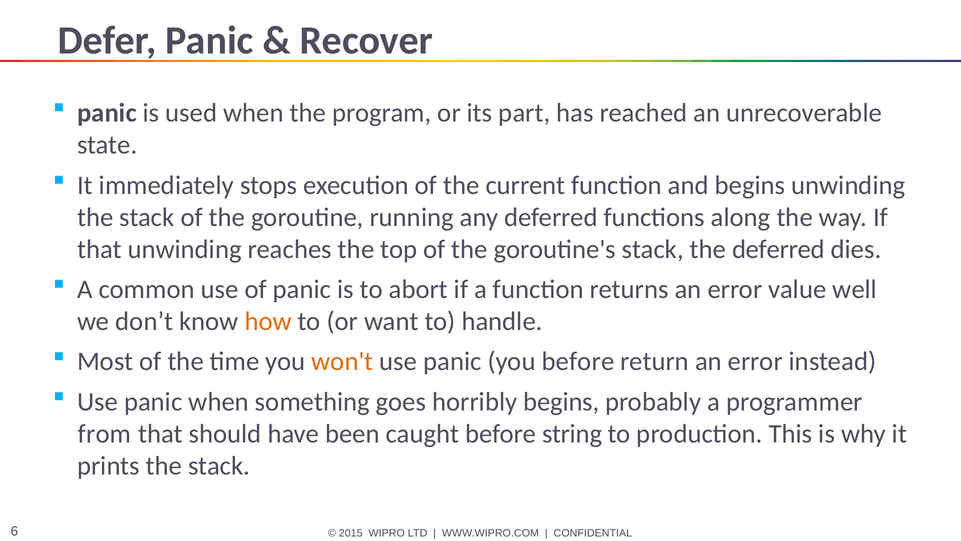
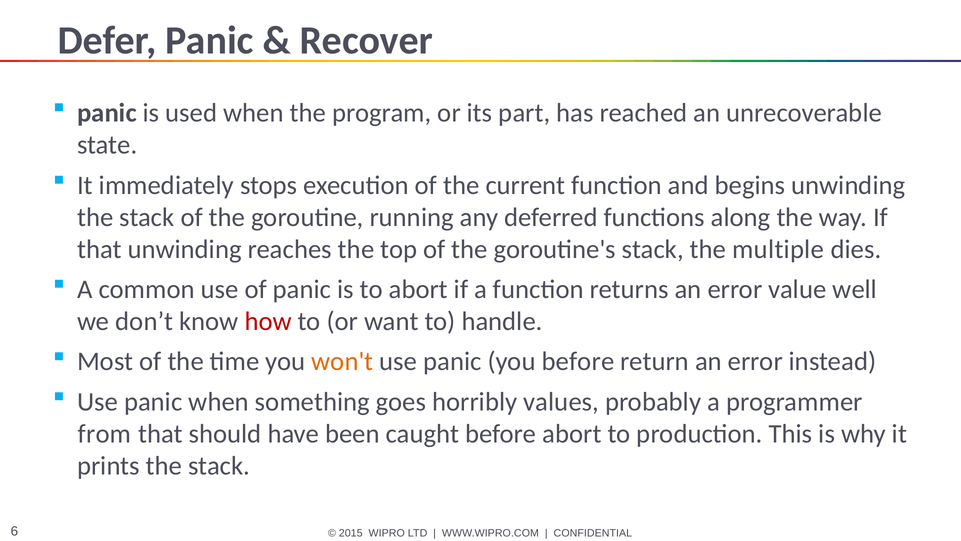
the deferred: deferred -> multiple
how colour: orange -> red
horribly begins: begins -> values
before string: string -> abort
